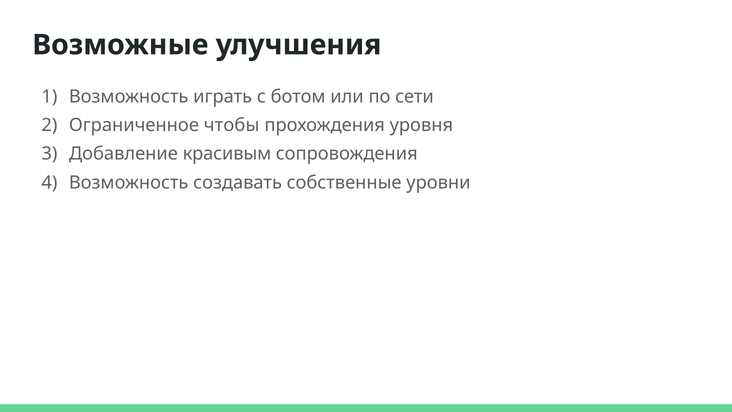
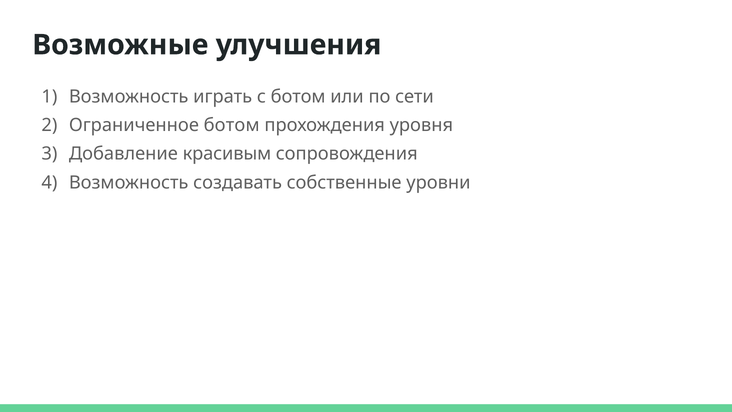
Ограниченное чтобы: чтобы -> ботом
